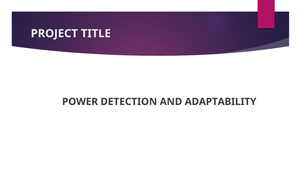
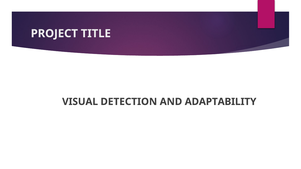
POWER: POWER -> VISUAL
